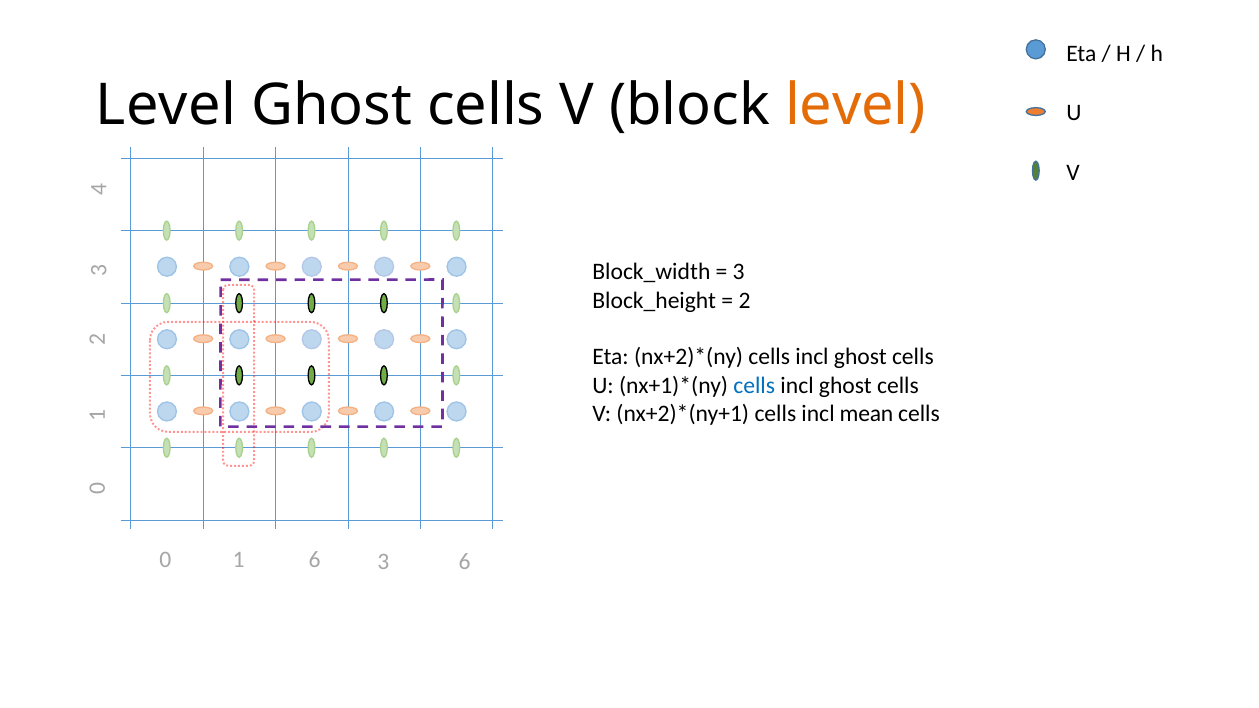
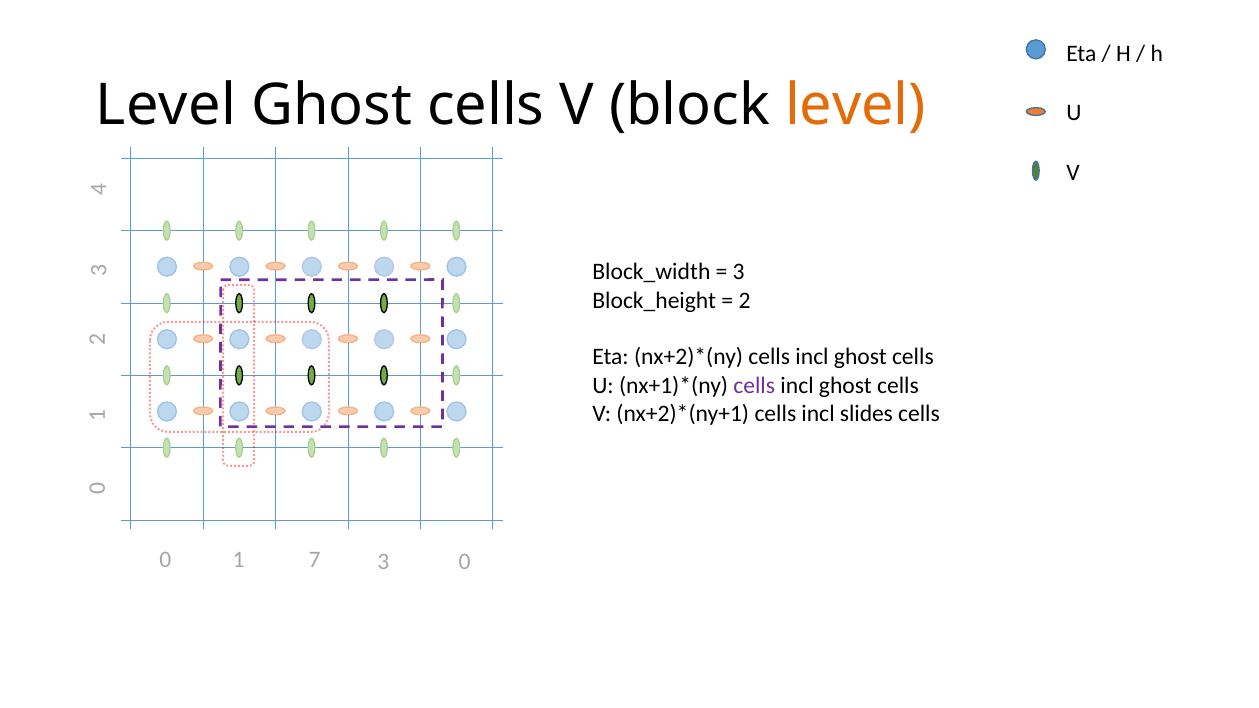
cells at (754, 386) colour: blue -> purple
mean: mean -> slides
1 6: 6 -> 7
3 6: 6 -> 0
